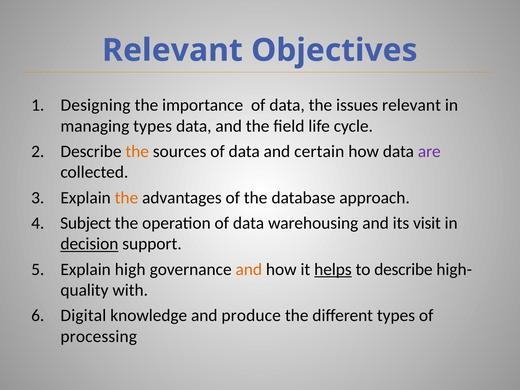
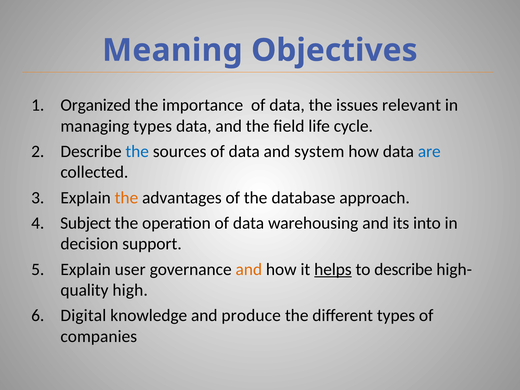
Relevant at (172, 50): Relevant -> Meaning
Designing: Designing -> Organized
the at (137, 151) colour: orange -> blue
certain: certain -> system
are colour: purple -> blue
visit: visit -> into
decision underline: present -> none
high: high -> user
with: with -> high
processing: processing -> companies
